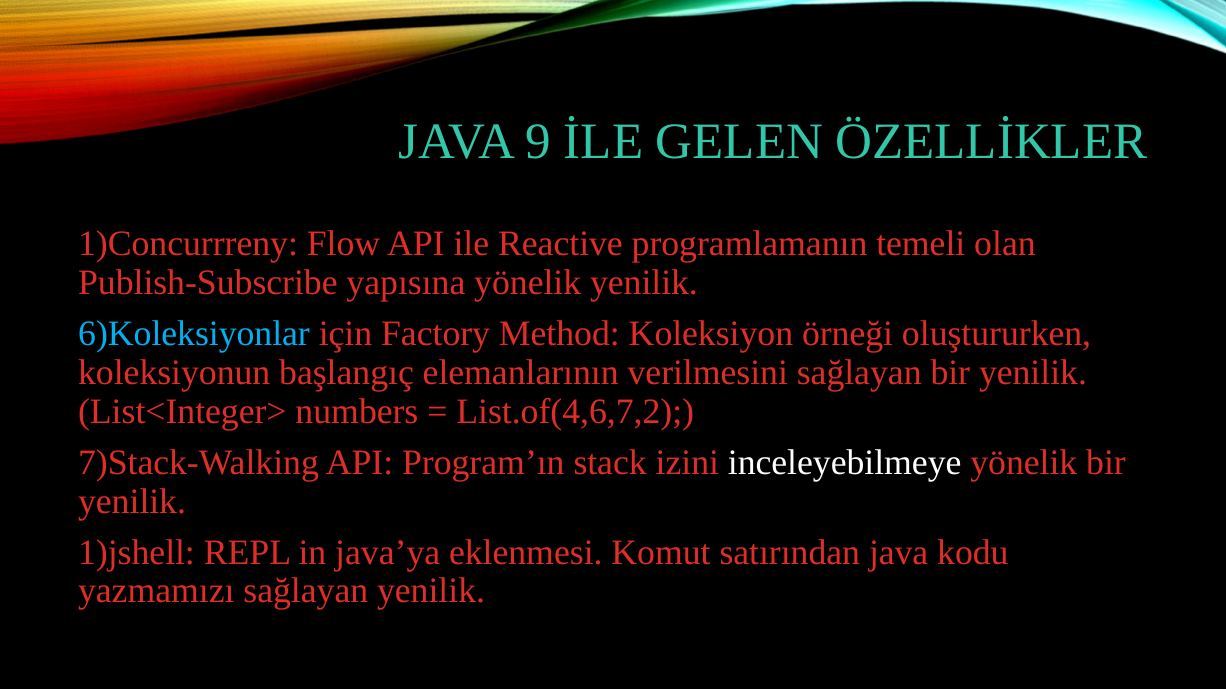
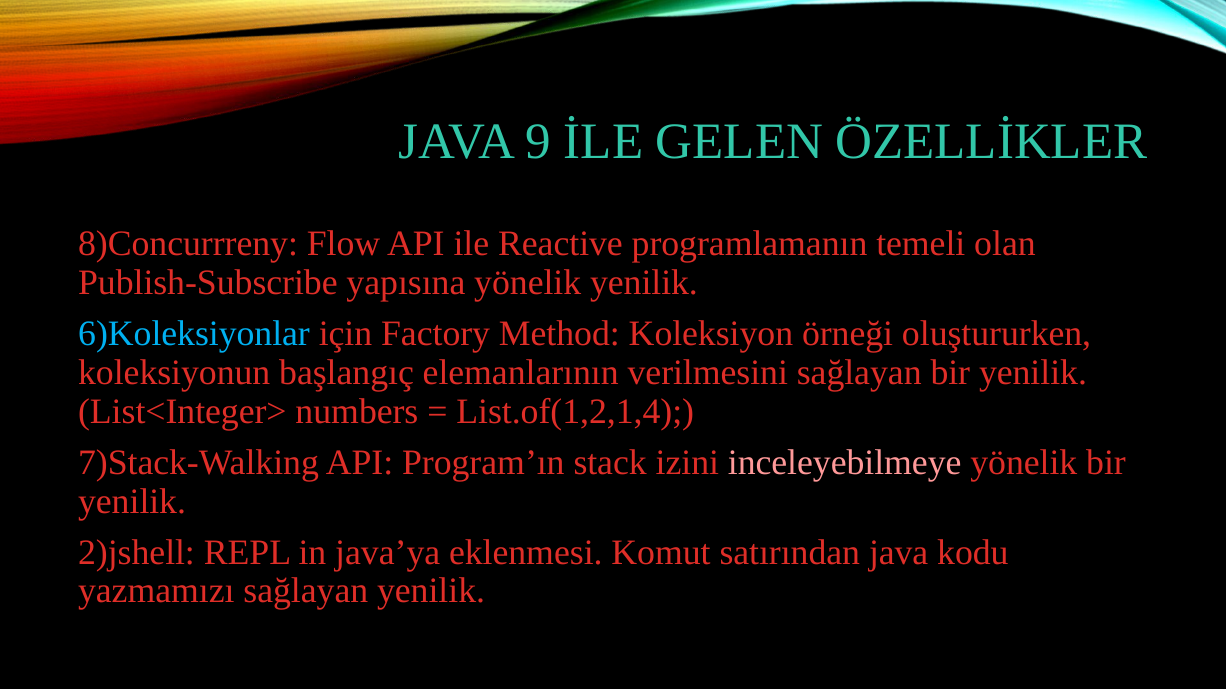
1)Concurrreny: 1)Concurrreny -> 8)Concurrreny
List.of(4,6,7,2: List.of(4,6,7,2 -> List.of(1,2,1,4
inceleyebilmeye colour: white -> pink
1)jshell: 1)jshell -> 2)jshell
